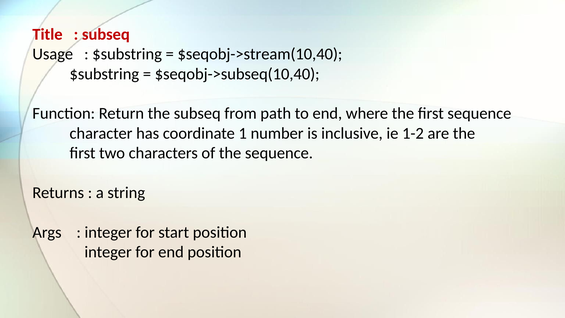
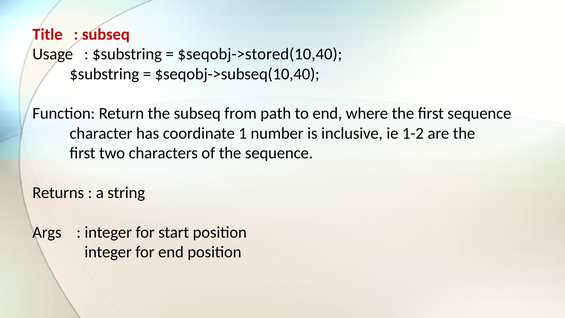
$seqobj->stream(10,40: $seqobj->stream(10,40 -> $seqobj->stored(10,40
